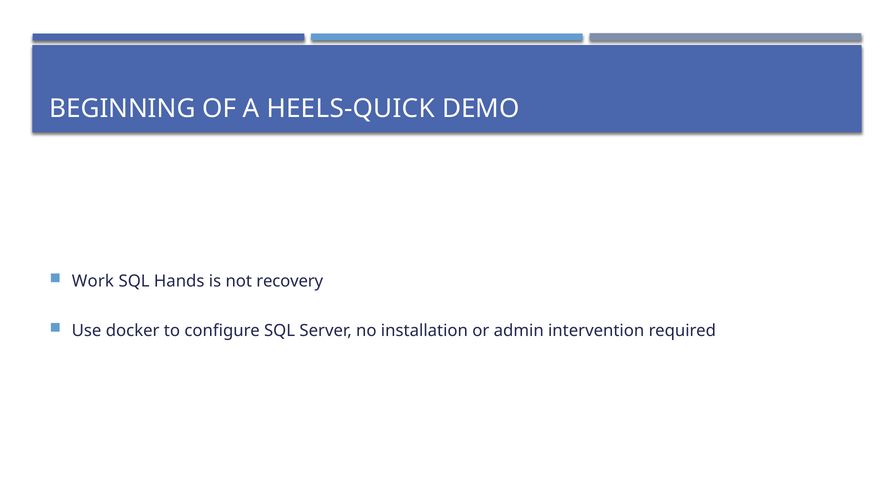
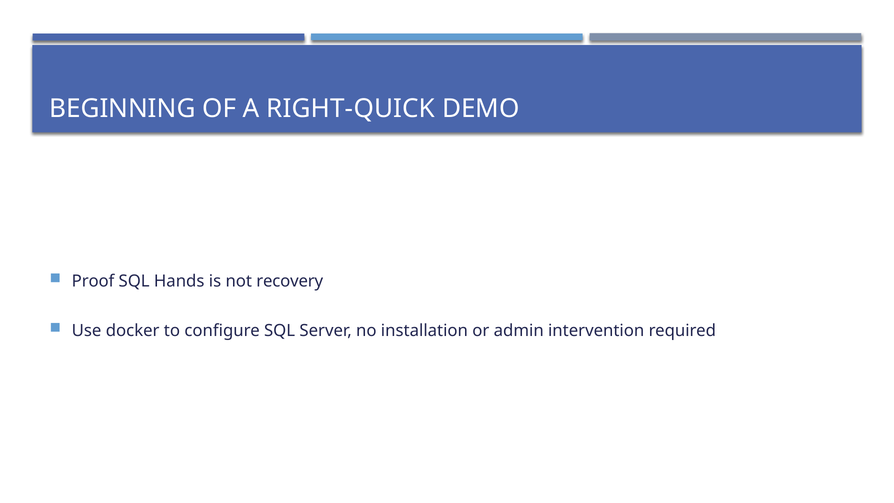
HEELS-QUICK: HEELS-QUICK -> RIGHT-QUICK
Work: Work -> Proof
